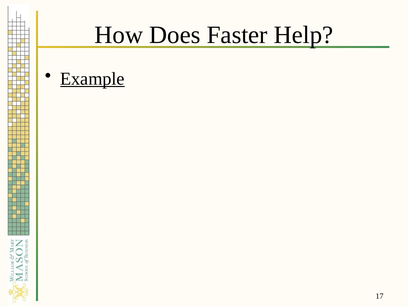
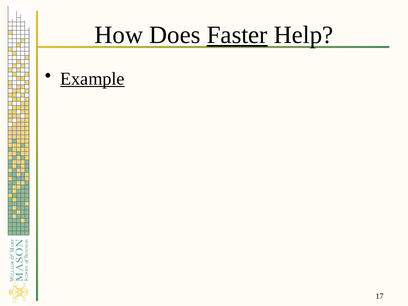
Faster underline: none -> present
